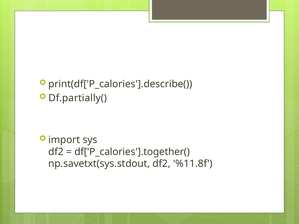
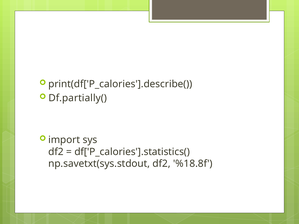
df['P_calories'].together(: df['P_calories'].together( -> df['P_calories'].statistics(
%11.8f: %11.8f -> %18.8f
